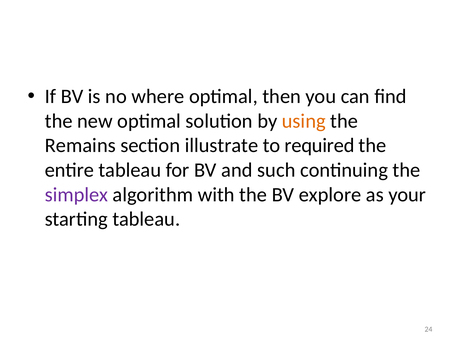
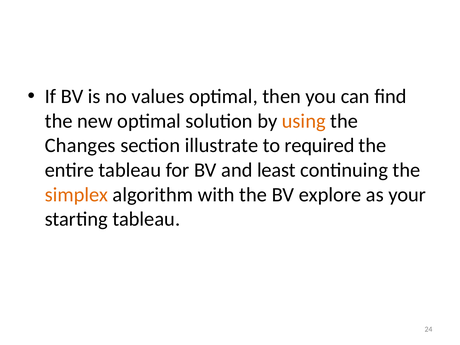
where: where -> values
Remains: Remains -> Changes
such: such -> least
simplex colour: purple -> orange
